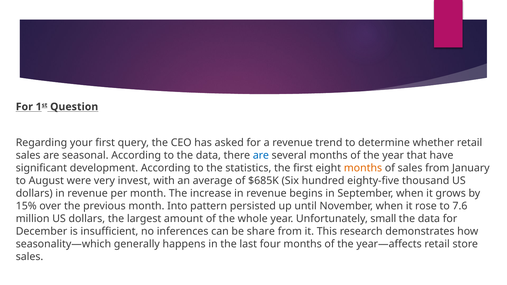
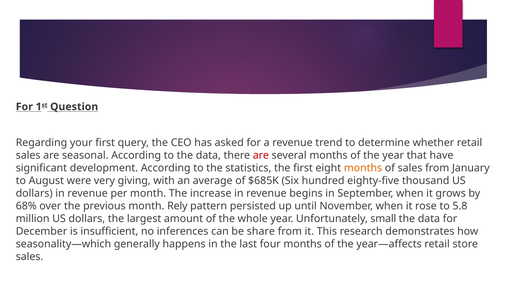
are at (261, 155) colour: blue -> red
invest: invest -> giving
15%: 15% -> 68%
Into: Into -> Rely
7.6: 7.6 -> 5.8
